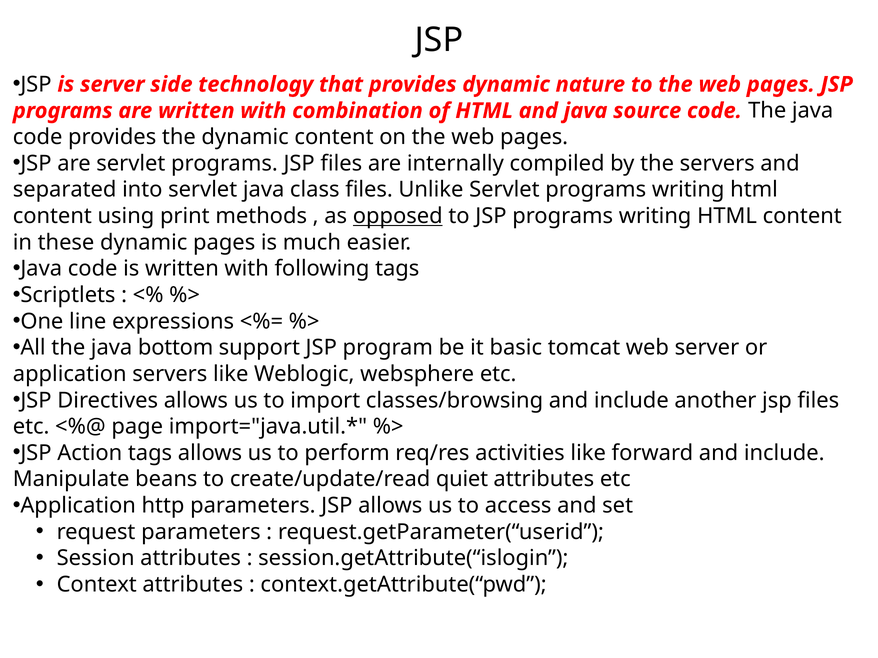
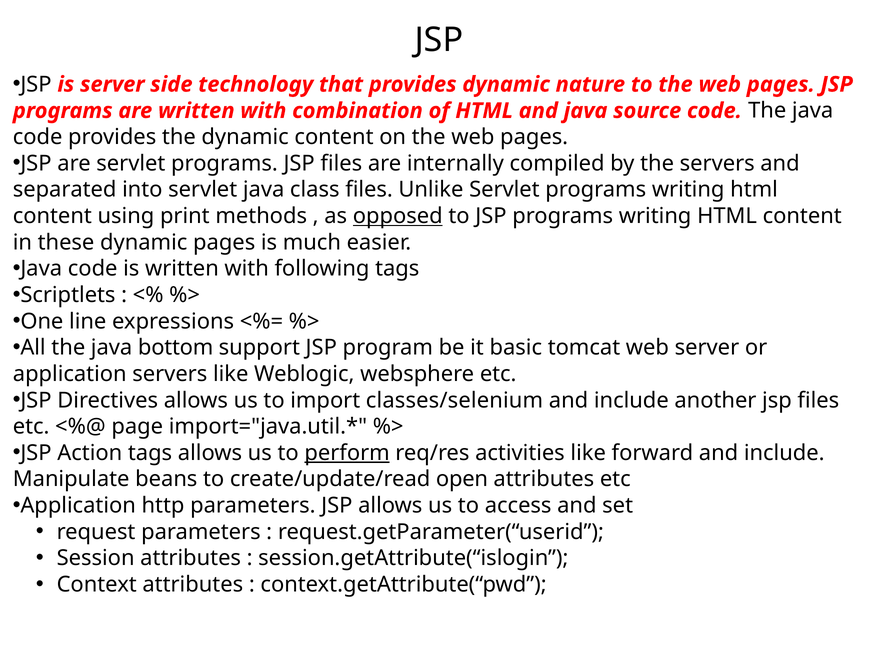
classes/browsing: classes/browsing -> classes/selenium
perform underline: none -> present
quiet: quiet -> open
